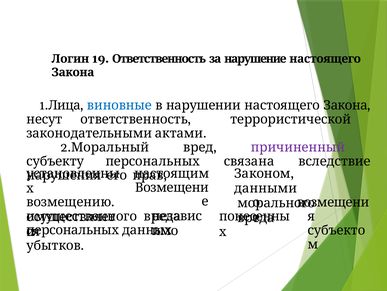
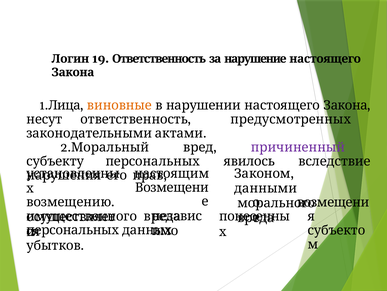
виновные colour: blue -> orange
террористической: террористической -> предусмотренных
связана: связана -> явилось
